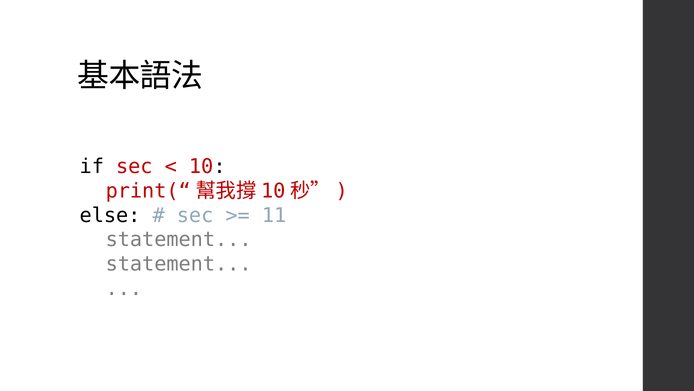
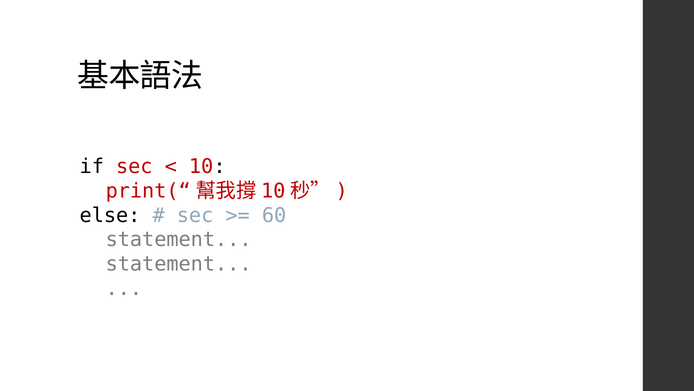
11: 11 -> 60
